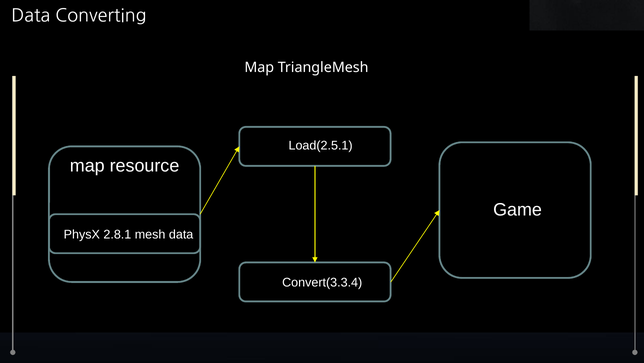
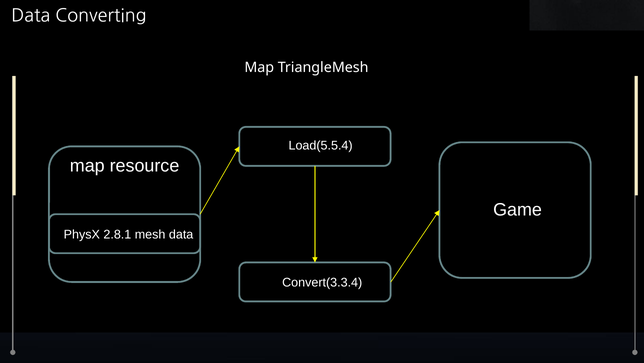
Load(2.5.1: Load(2.5.1 -> Load(5.5.4
